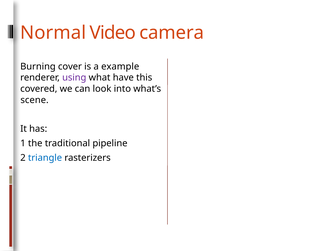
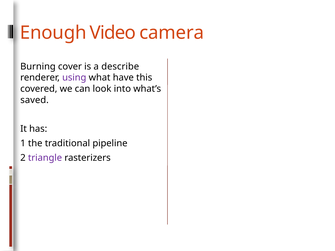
Normal: Normal -> Enough
example: example -> describe
scene: scene -> saved
triangle colour: blue -> purple
